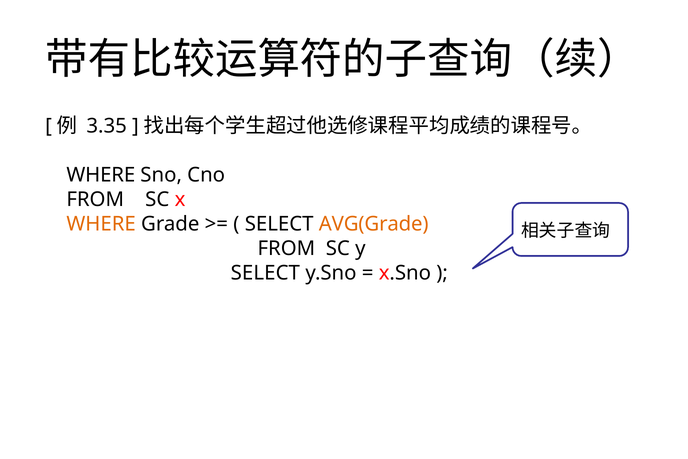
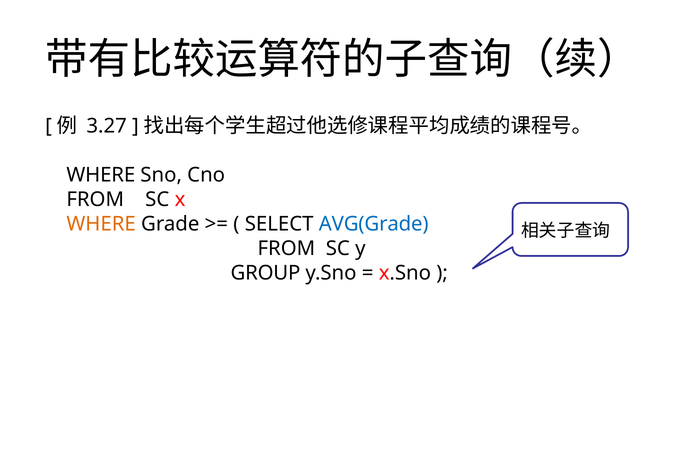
3.35: 3.35 -> 3.27
AVG(Grade colour: orange -> blue
SELECT at (265, 273): SELECT -> GROUP
